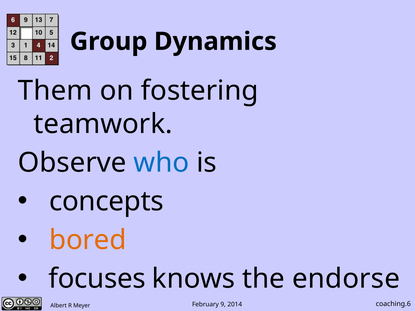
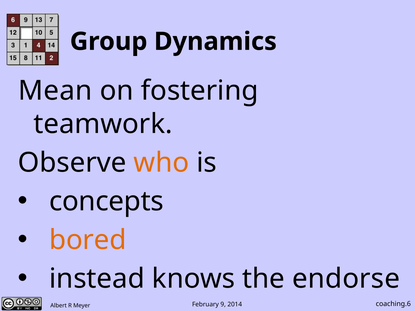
Them: Them -> Mean
who colour: blue -> orange
focuses: focuses -> instead
